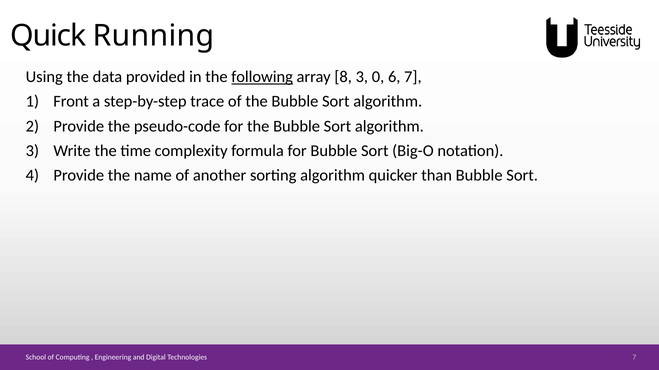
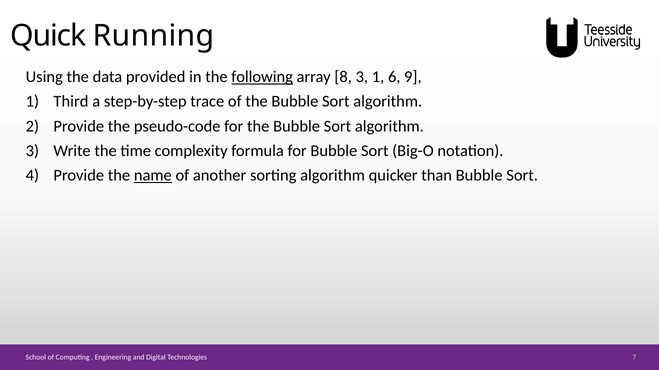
3 0: 0 -> 1
6 7: 7 -> 9
Front: Front -> Third
name underline: none -> present
